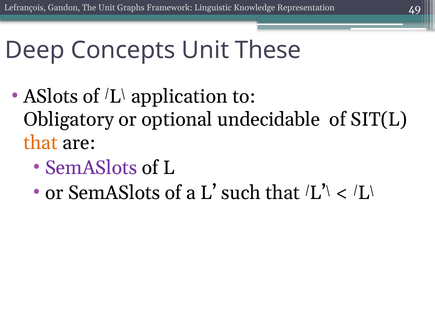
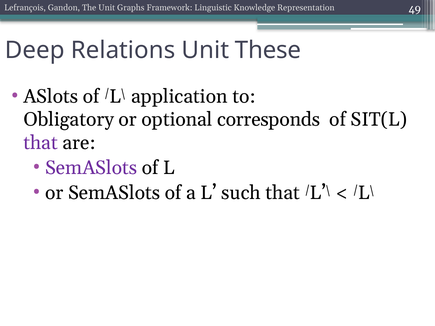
Concepts: Concepts -> Relations
undecidable: undecidable -> corresponds
that at (41, 143) colour: orange -> purple
